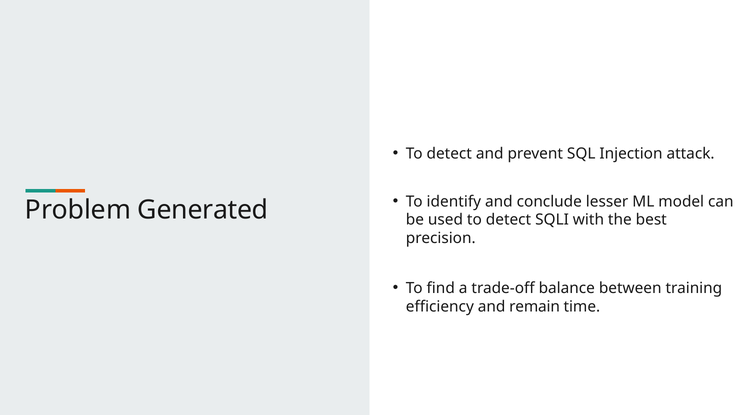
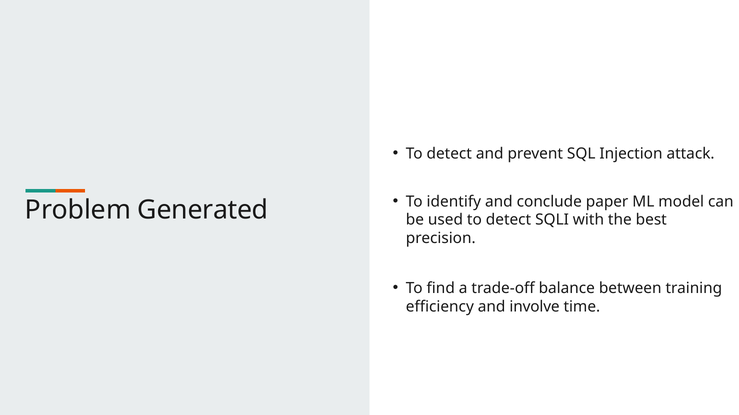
lesser: lesser -> paper
remain: remain -> involve
